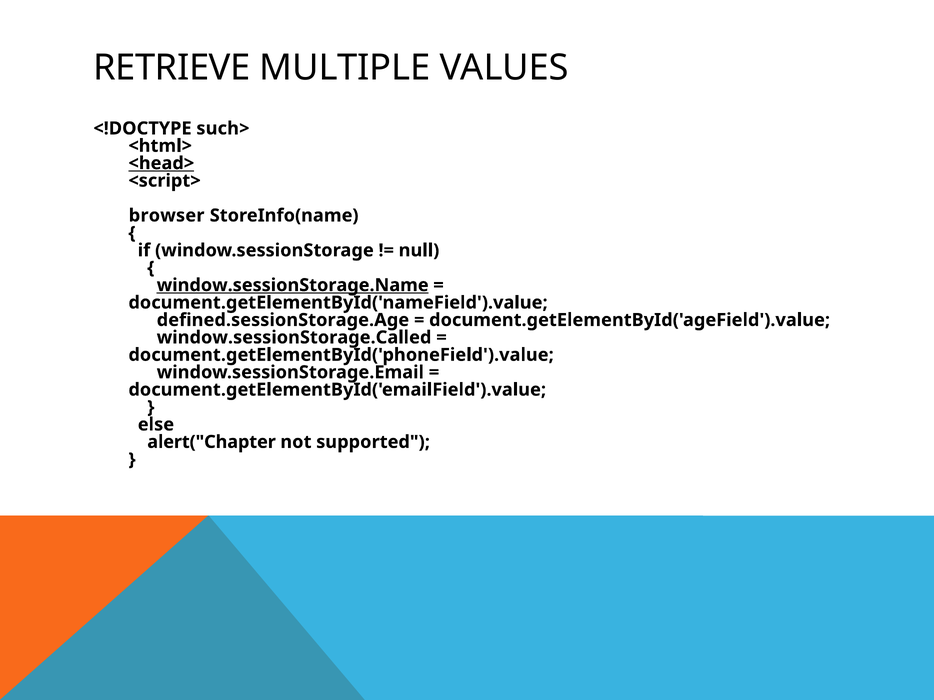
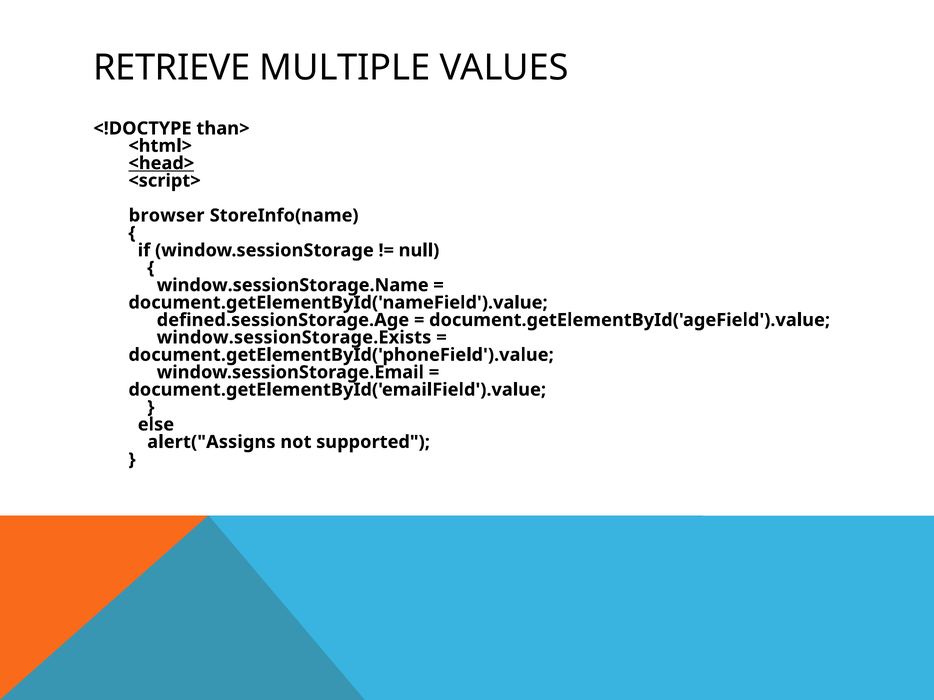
such>: such> -> than>
window.sessionStorage.Name underline: present -> none
window.sessionStorage.Called: window.sessionStorage.Called -> window.sessionStorage.Exists
alert("Chapter: alert("Chapter -> alert("Assigns
